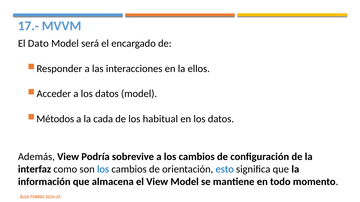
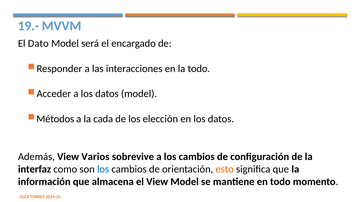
17.-: 17.- -> 19.-
la ellos: ellos -> todo
habitual: habitual -> elección
Podría: Podría -> Varios
esto colour: blue -> orange
